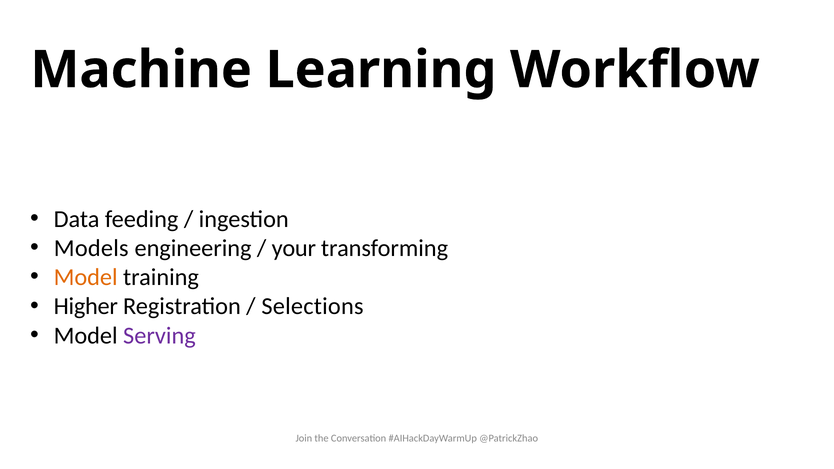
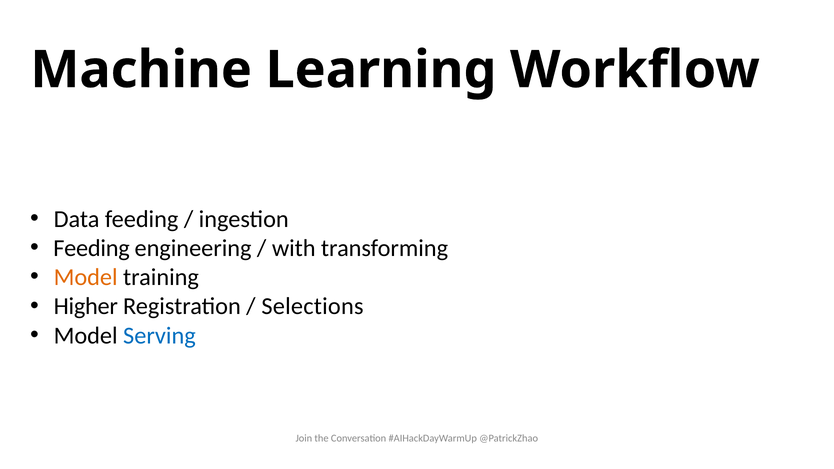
Models at (91, 248): Models -> Feeding
your: your -> with
Serving colour: purple -> blue
